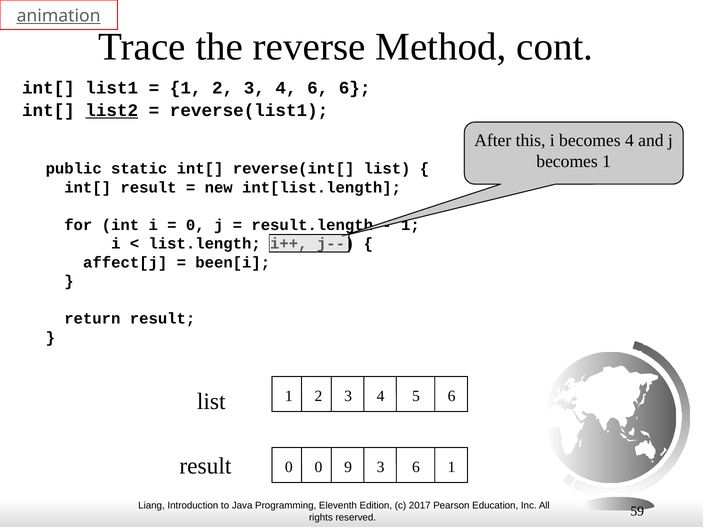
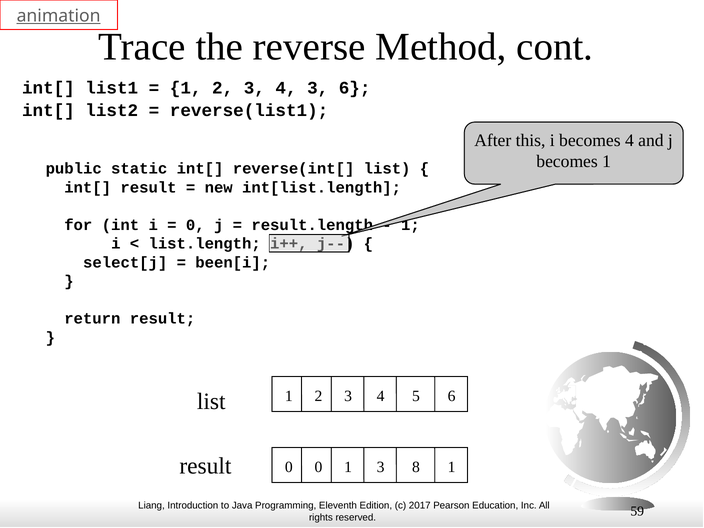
4 6: 6 -> 3
list2 underline: present -> none
affect[j: affect[j -> select[j
0 9: 9 -> 1
3 6: 6 -> 8
